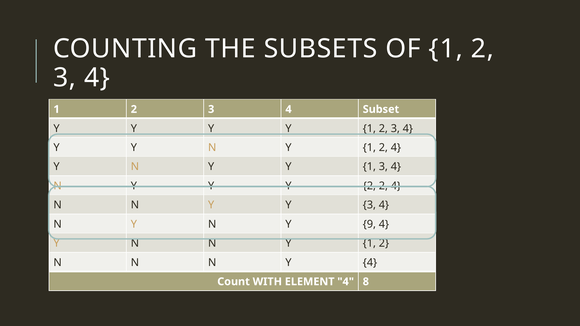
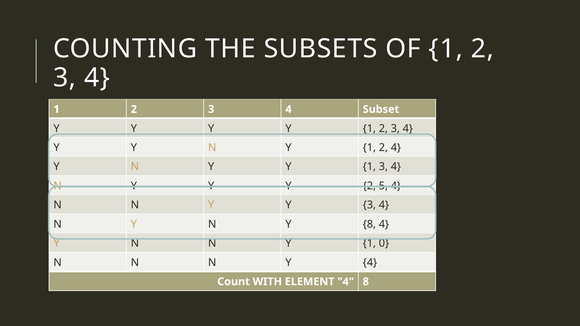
2 2: 2 -> 5
Y 9: 9 -> 8
2 at (384, 244): 2 -> 0
